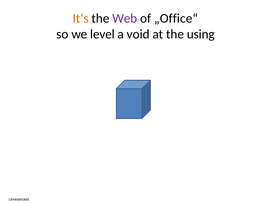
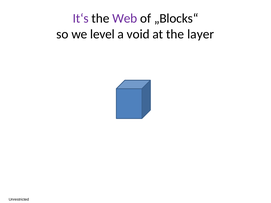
It‘s colour: orange -> purple
„Office“: „Office“ -> „Blocks“
using: using -> layer
